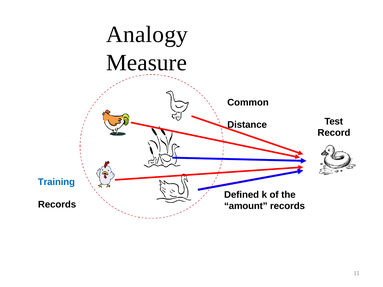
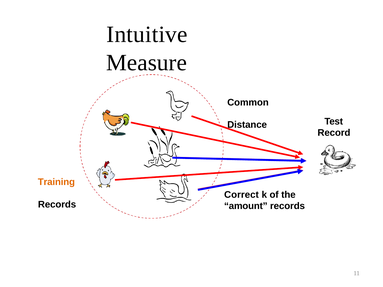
Analogy: Analogy -> Intuitive
Training colour: blue -> orange
Defined: Defined -> Correct
